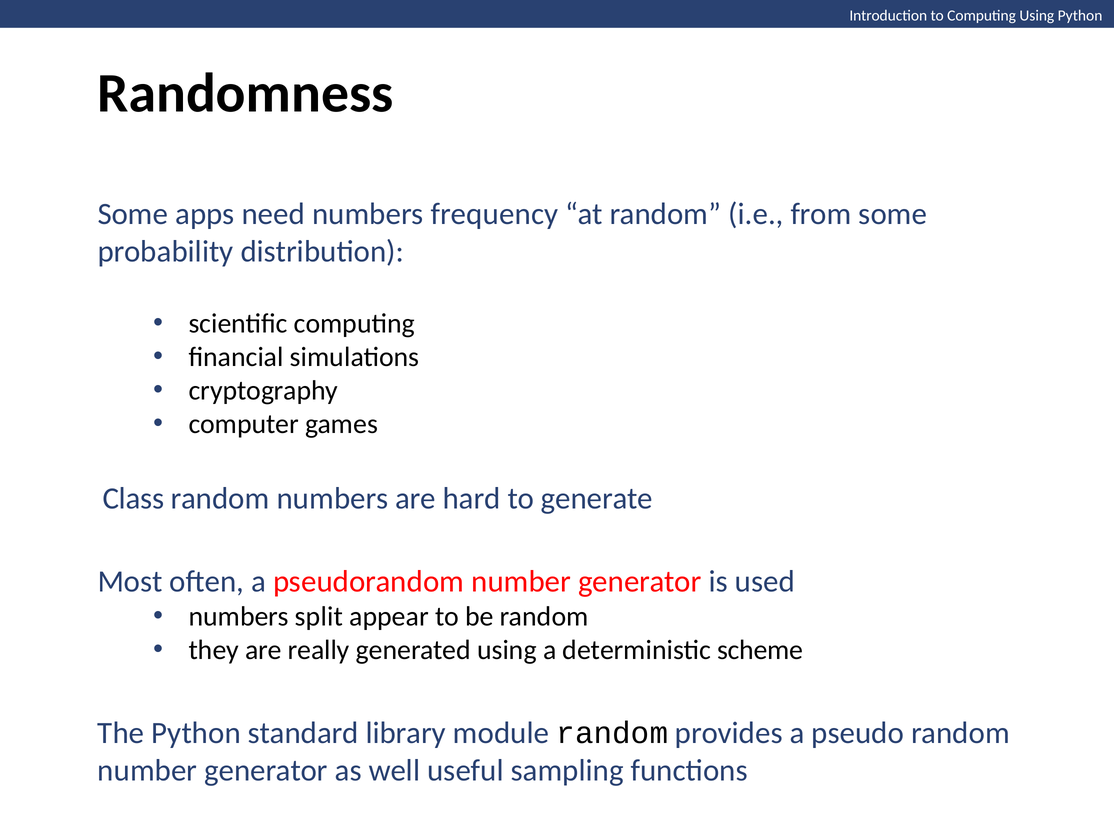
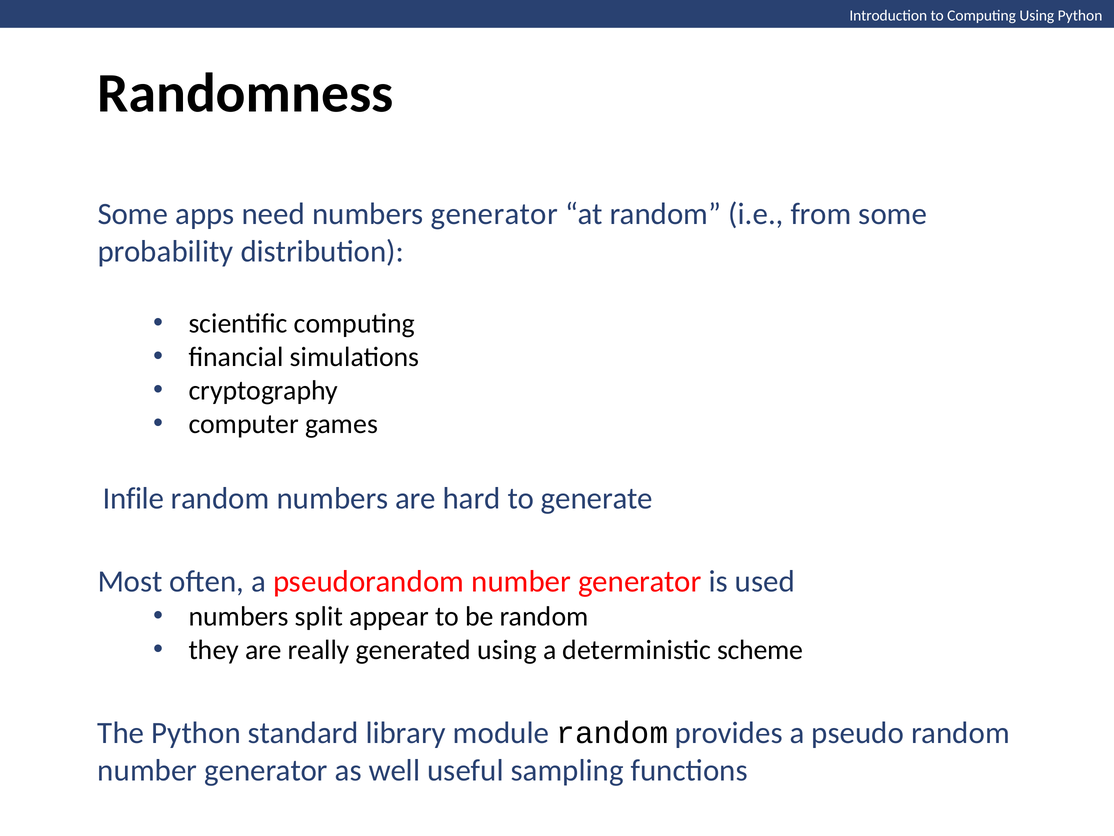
numbers frequency: frequency -> generator
Class: Class -> Infile
